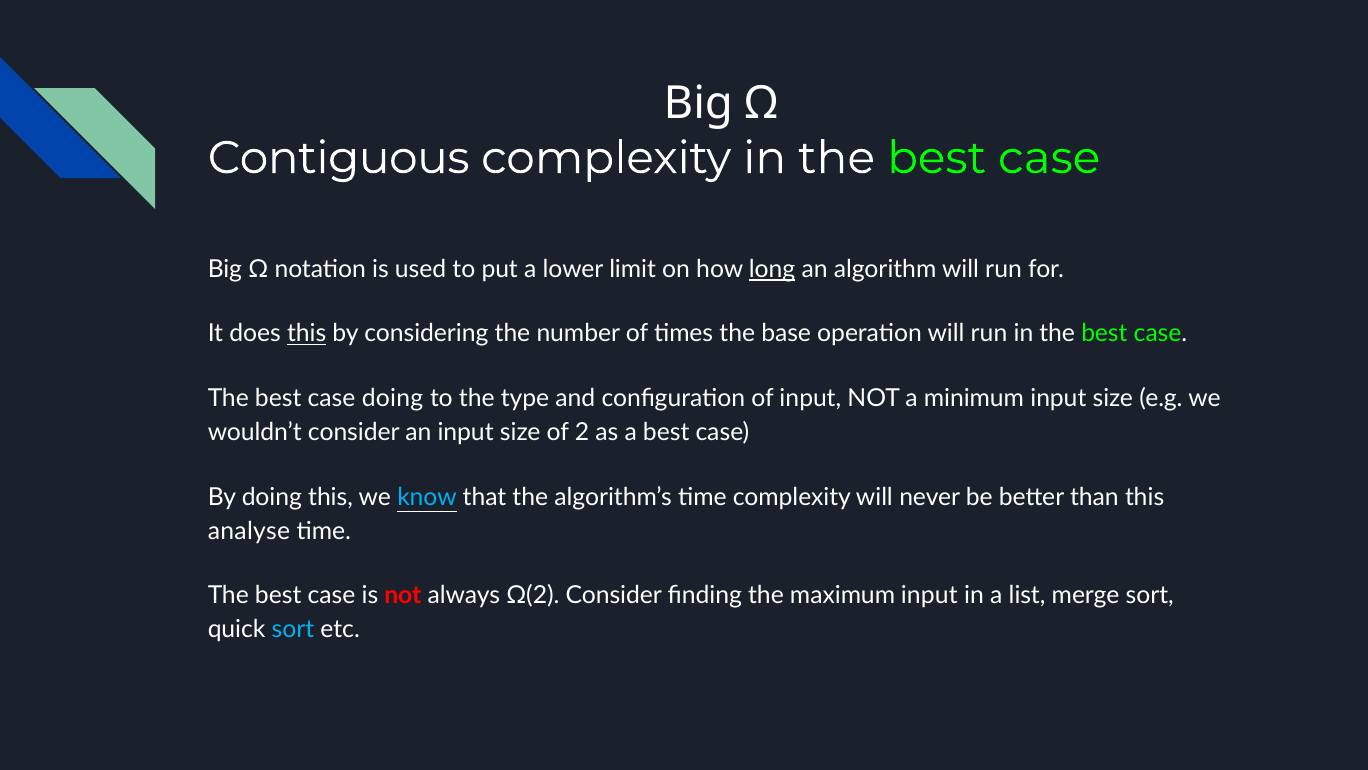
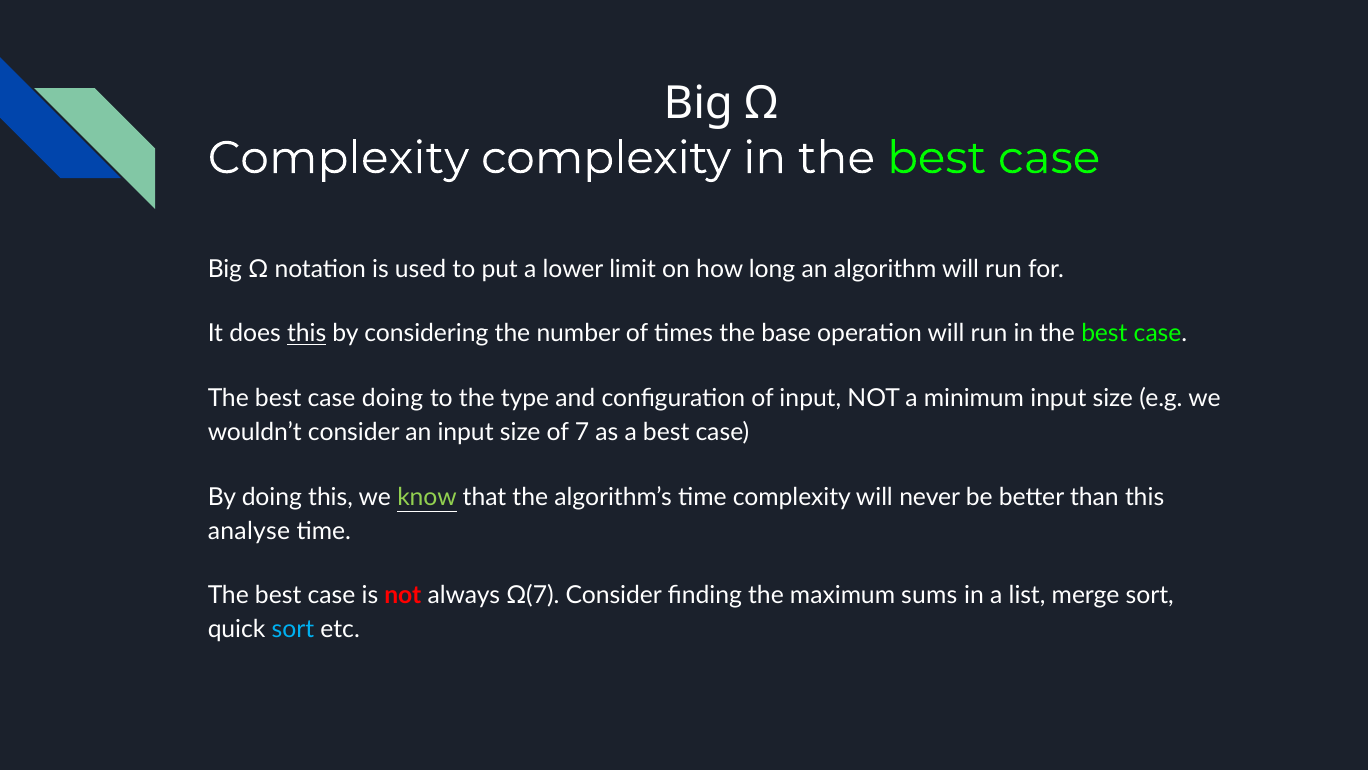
Contiguous at (339, 158): Contiguous -> Complexity
long underline: present -> none
2: 2 -> 7
know colour: light blue -> light green
Ω(2: Ω(2 -> Ω(7
maximum input: input -> sums
